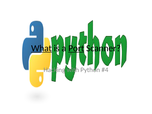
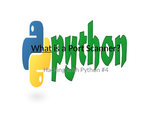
Port underline: present -> none
